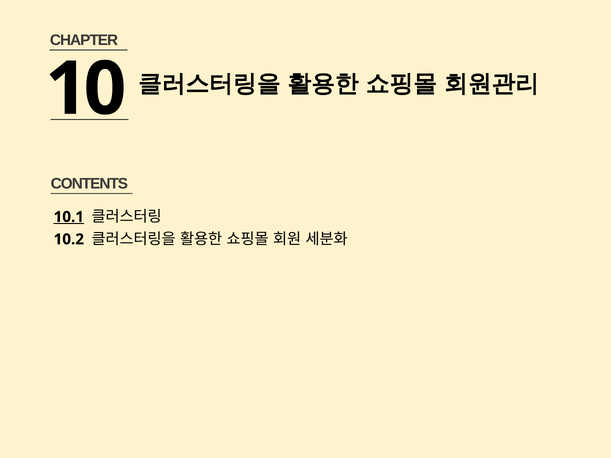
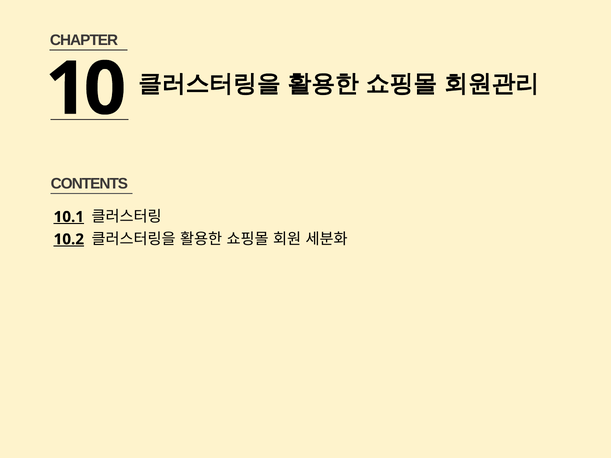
10.2 underline: none -> present
